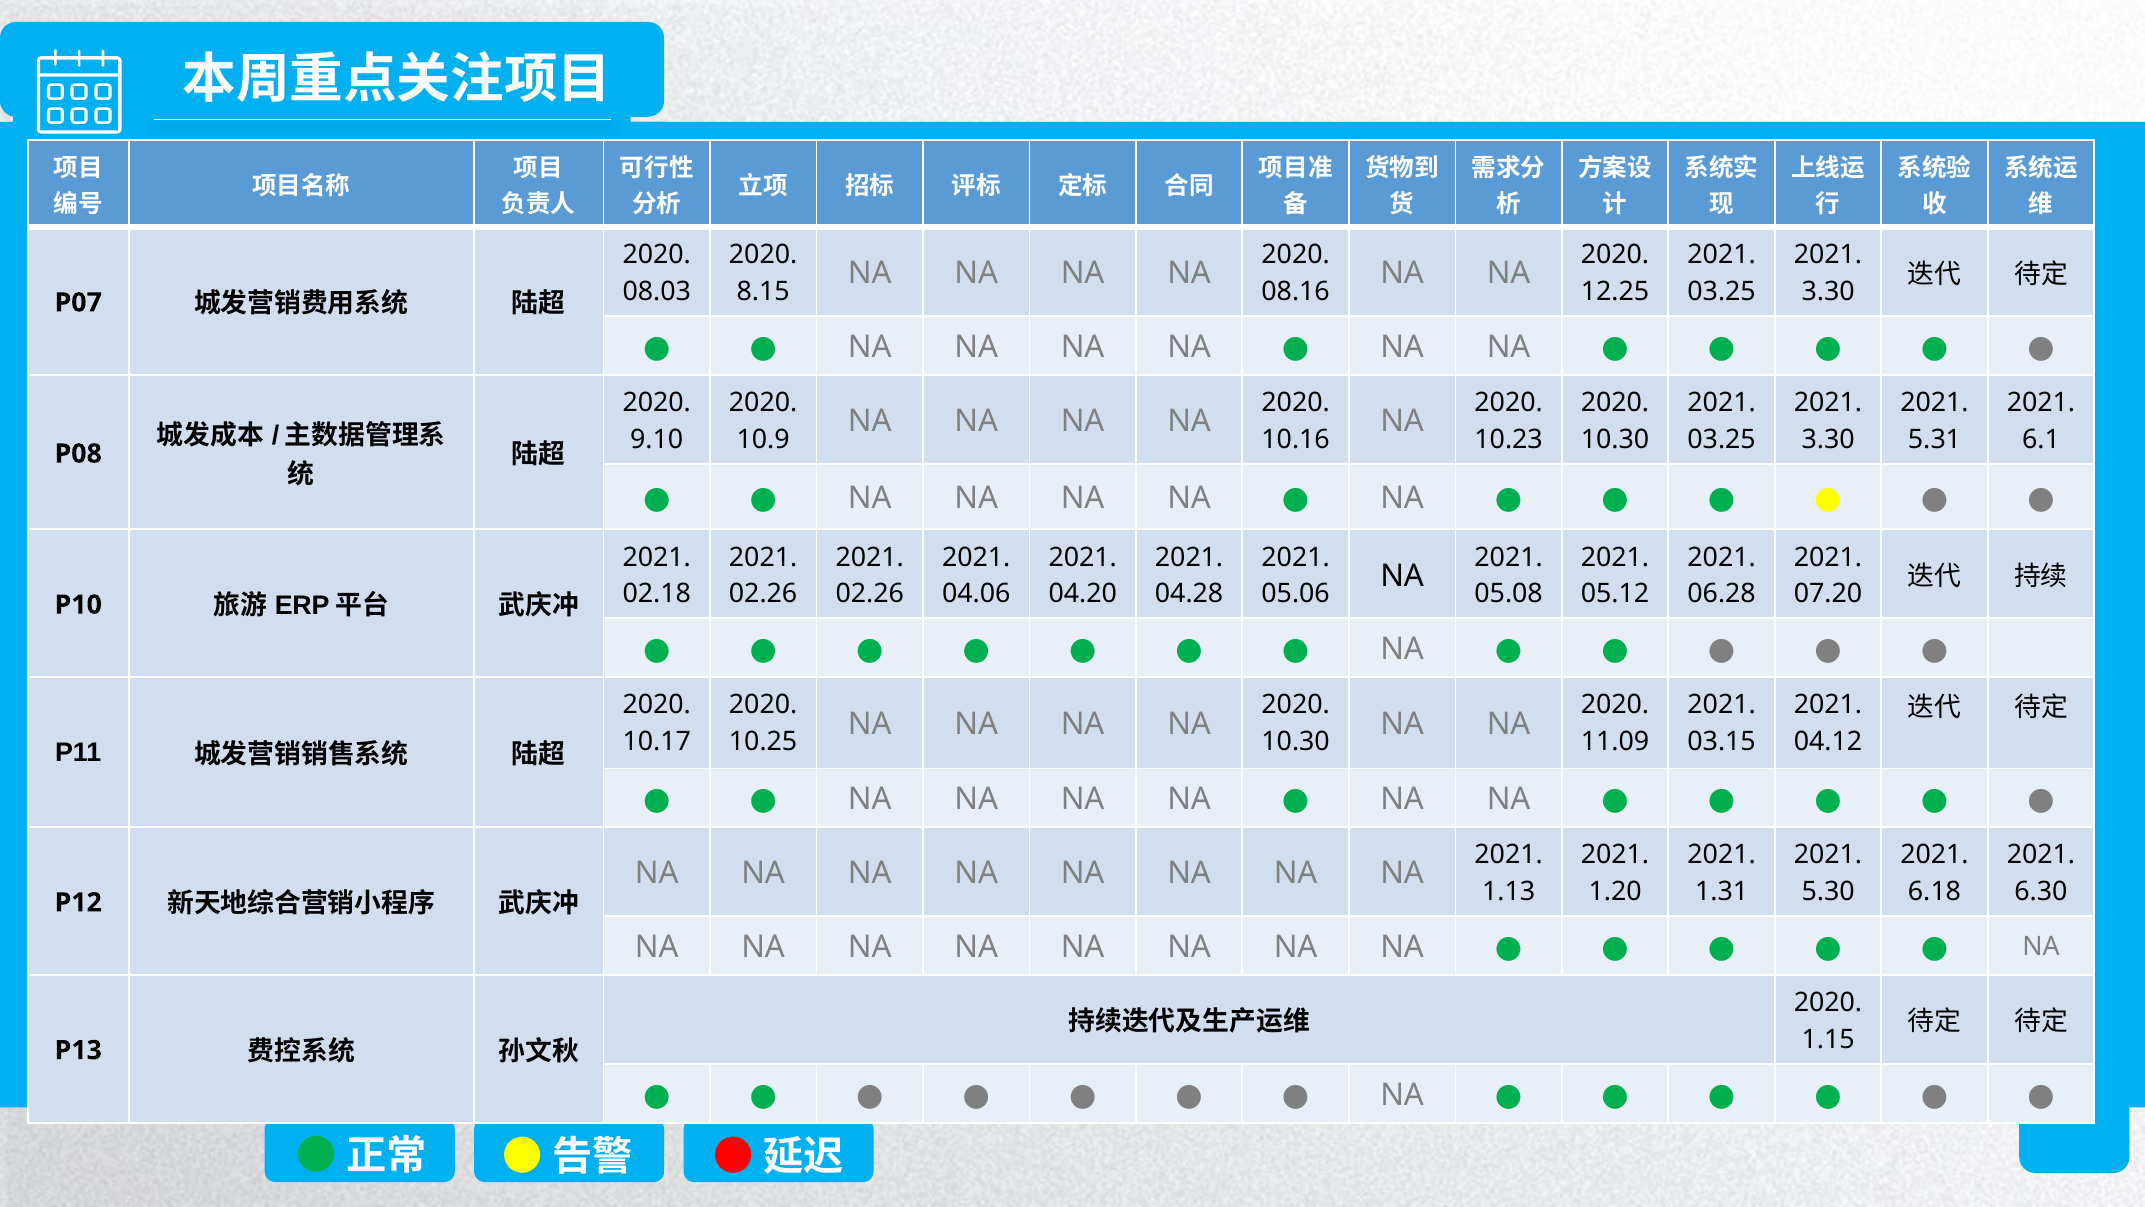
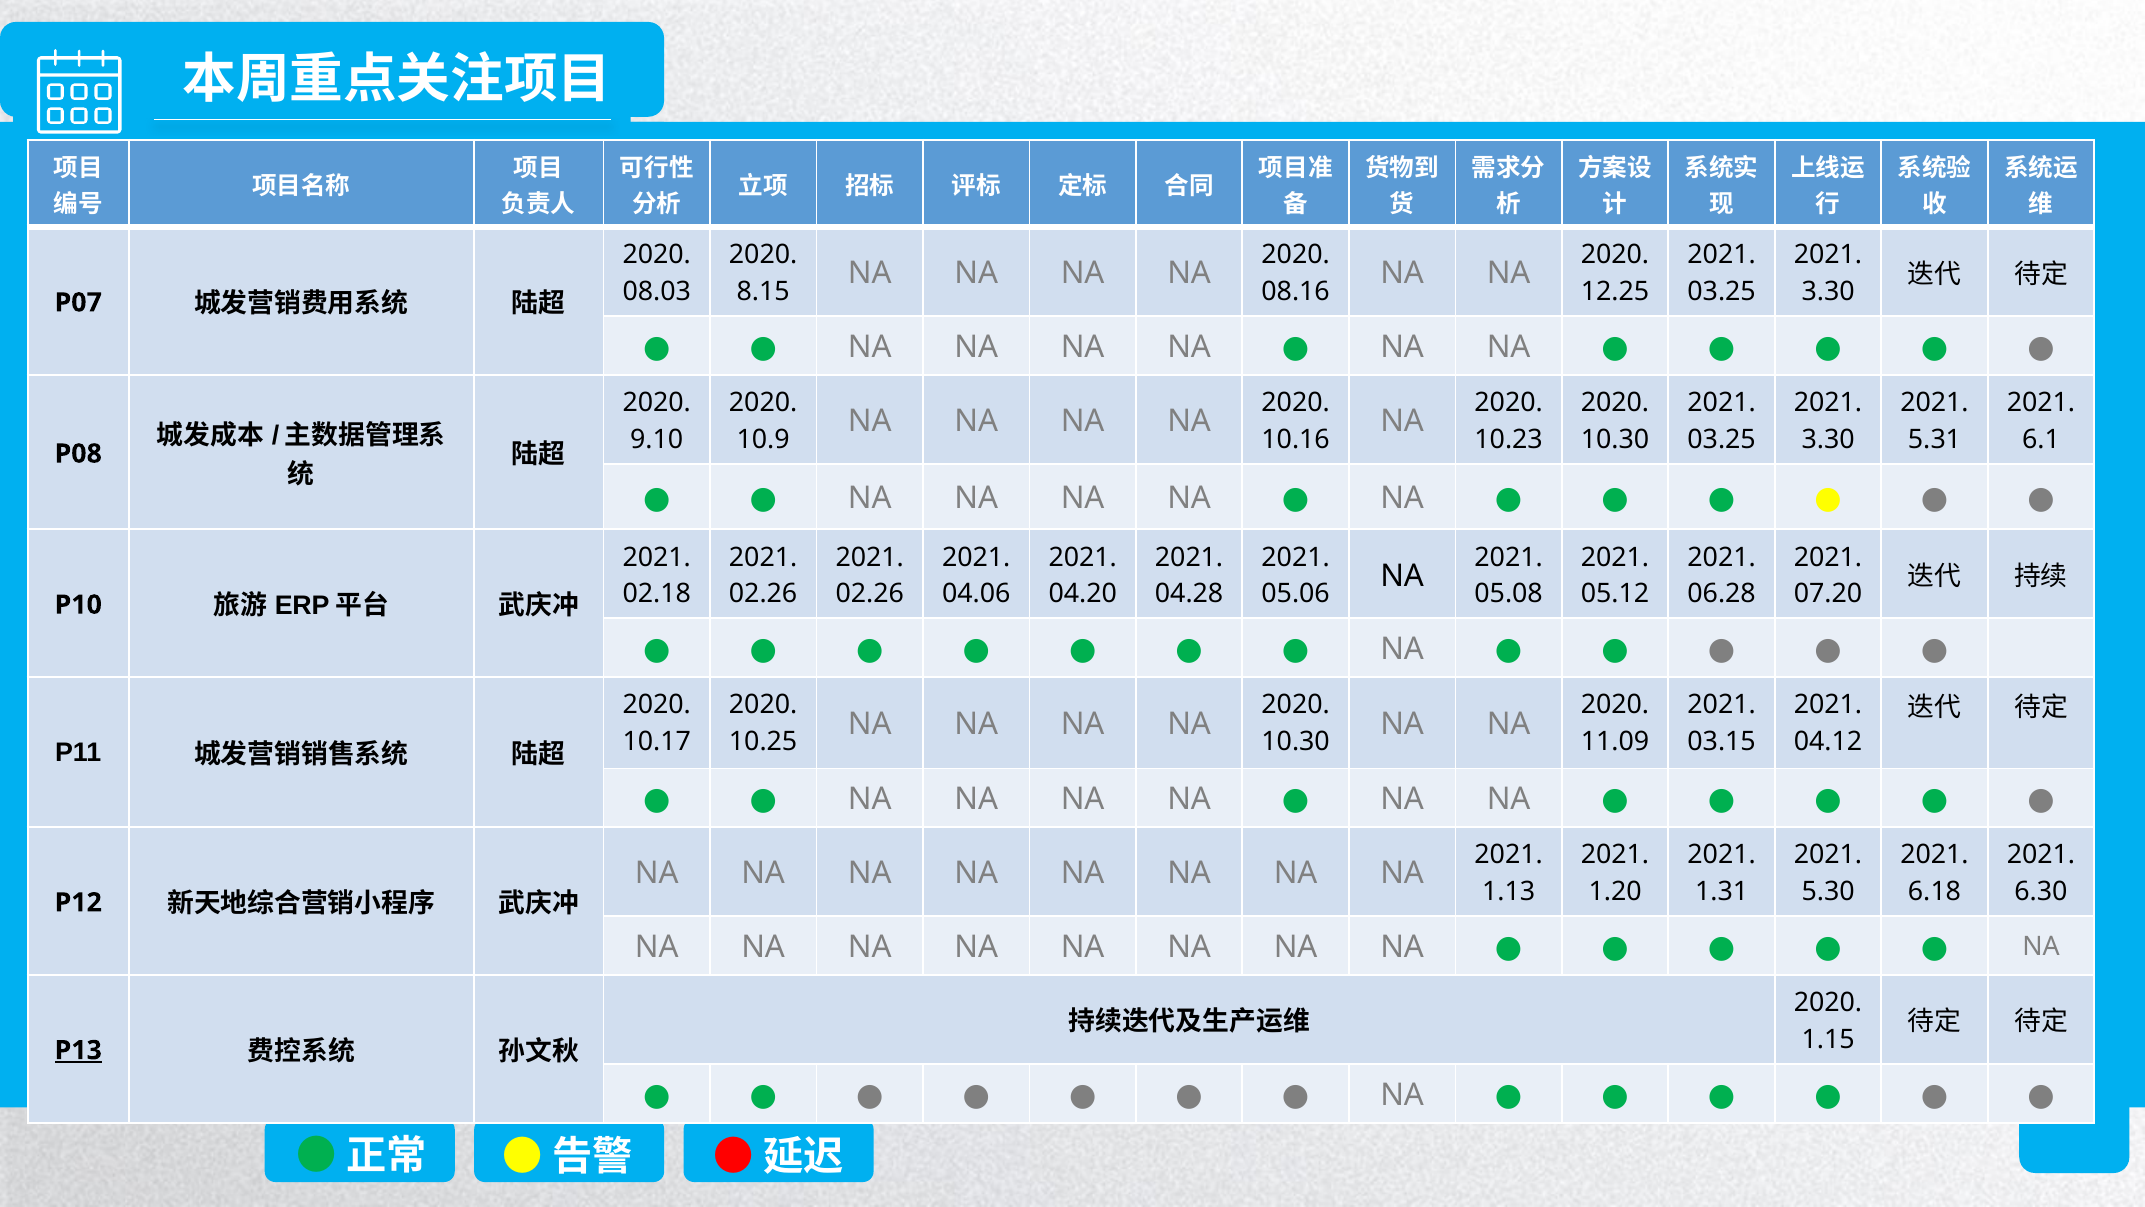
P13 underline: none -> present
